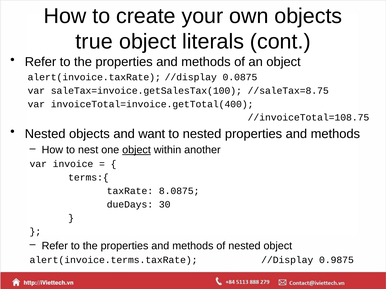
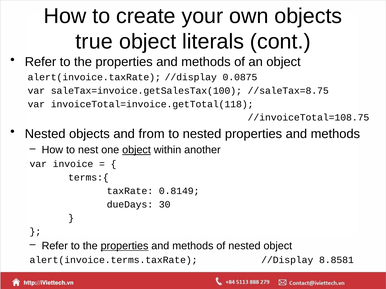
invoiceTotal=invoice.getTotal(400: invoiceTotal=invoice.getTotal(400 -> invoiceTotal=invoice.getTotal(118
want: want -> from
8.0875: 8.0875 -> 0.8149
properties at (125, 246) underline: none -> present
0.9875: 0.9875 -> 8.8581
